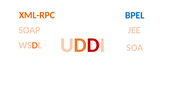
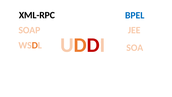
XML-RPC colour: orange -> black
